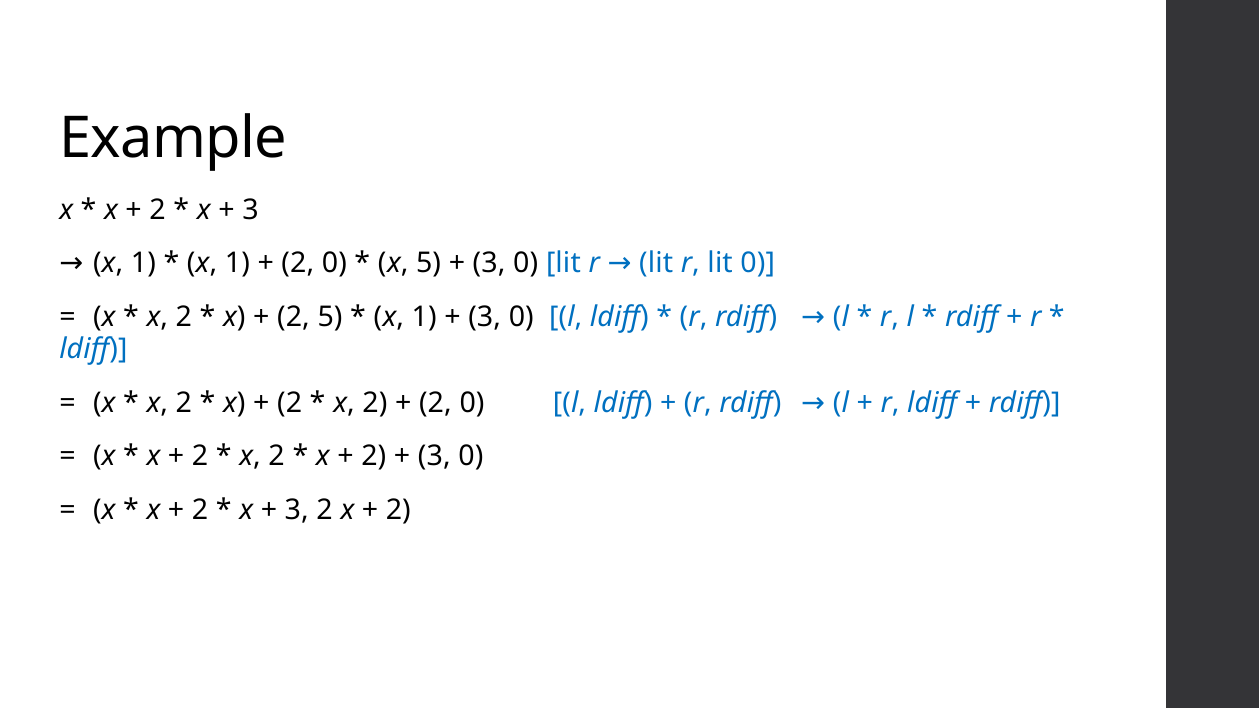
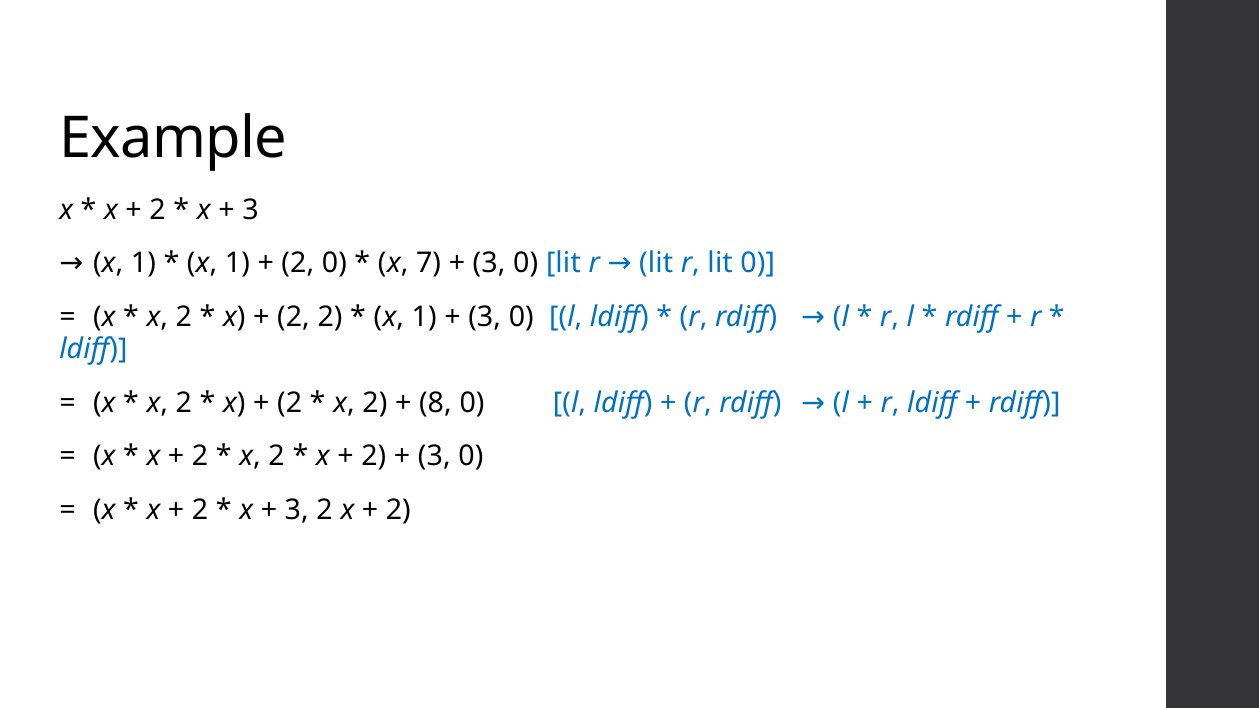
x 5: 5 -> 7
2 5: 5 -> 2
2 at (435, 403): 2 -> 8
